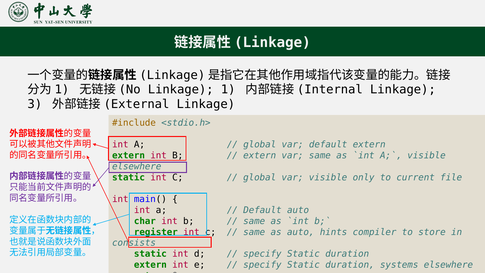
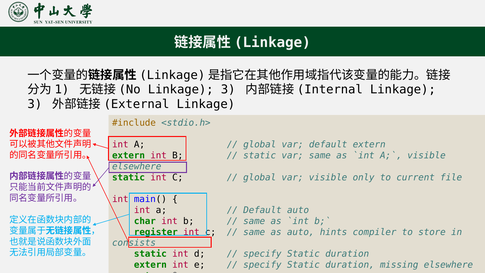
1 at (228, 90): 1 -> 3
extern at (260, 155): extern -> static
systems: systems -> missing
